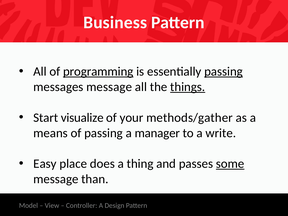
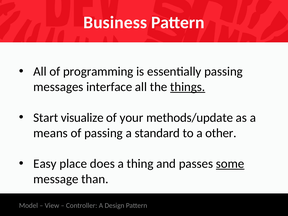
programming underline: present -> none
passing at (224, 72) underline: present -> none
messages message: message -> interface
methods/gather: methods/gather -> methods/update
manager: manager -> standard
write: write -> other
